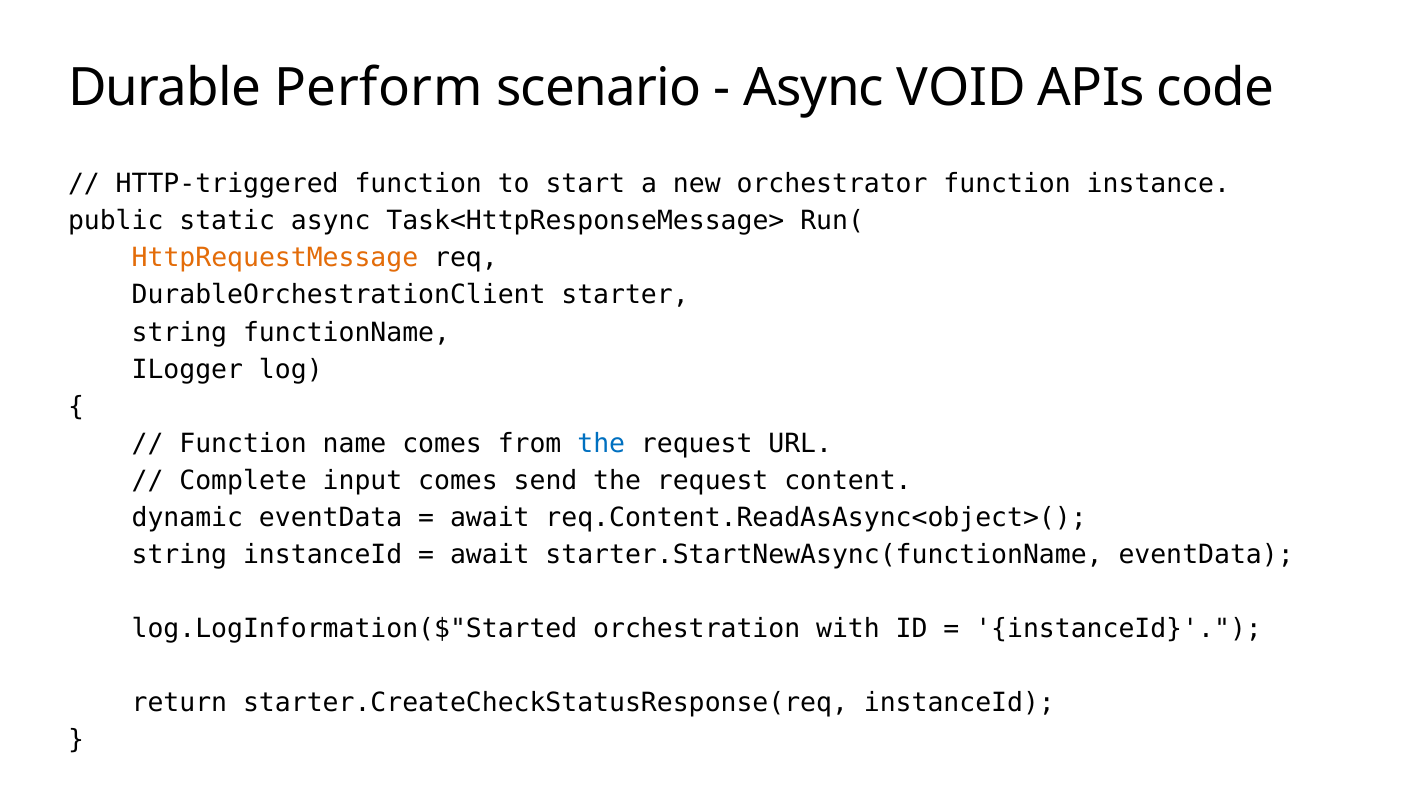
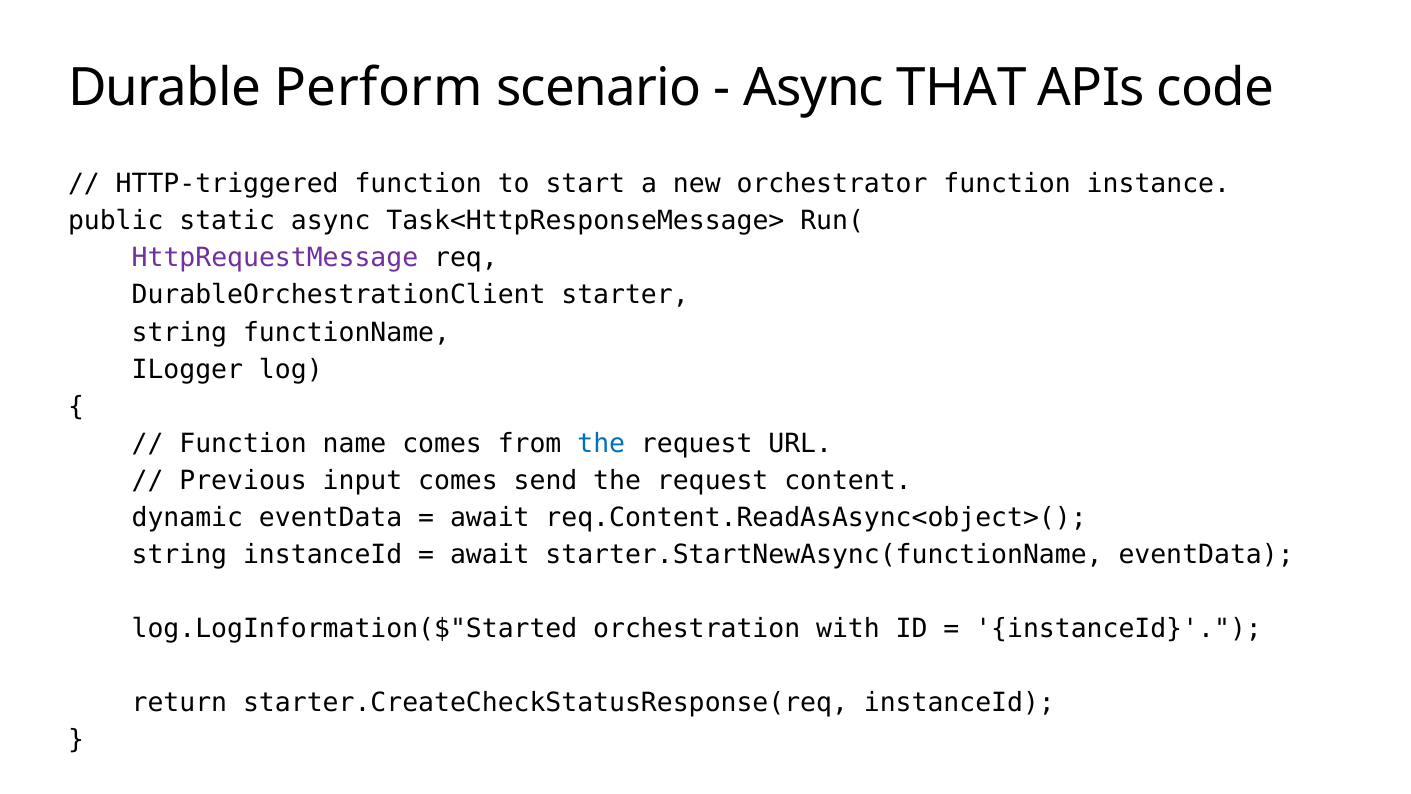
VOID: VOID -> THAT
HttpRequestMessage colour: orange -> purple
Complete: Complete -> Previous
